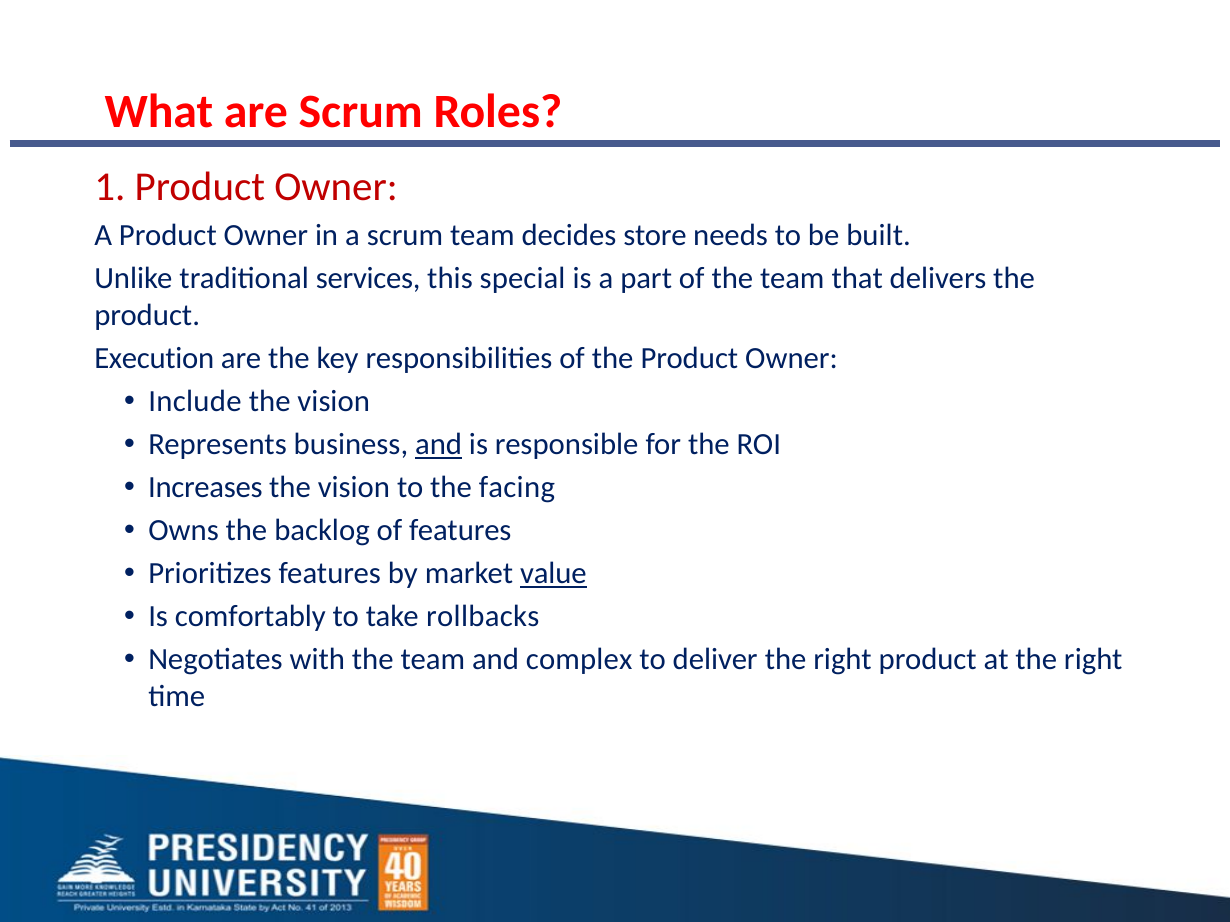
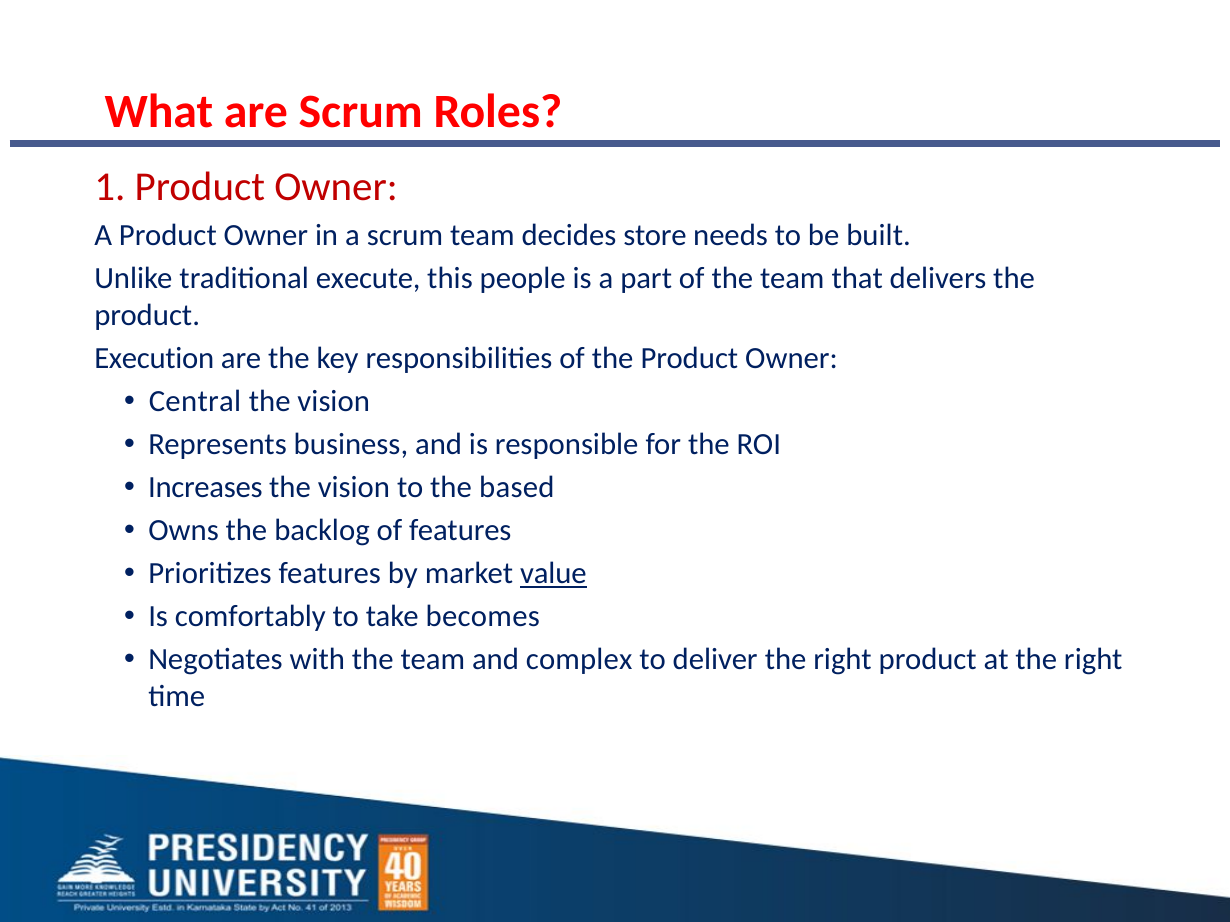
services: services -> execute
special: special -> people
Include: Include -> Central
and at (439, 445) underline: present -> none
facing: facing -> based
rollbacks: rollbacks -> becomes
